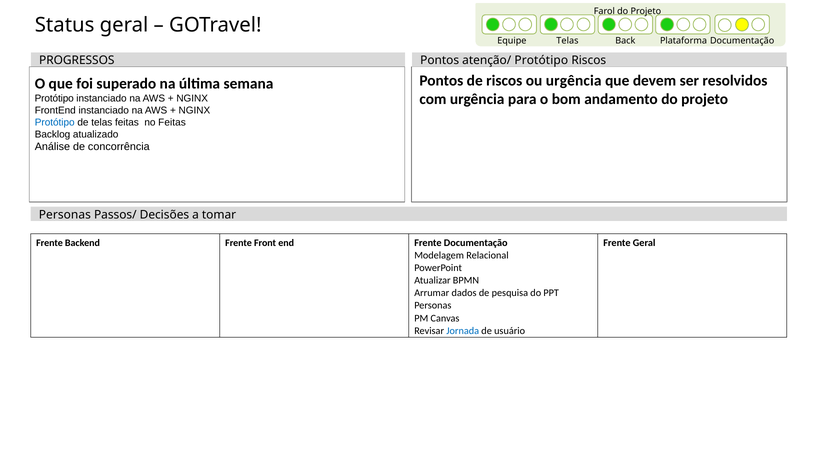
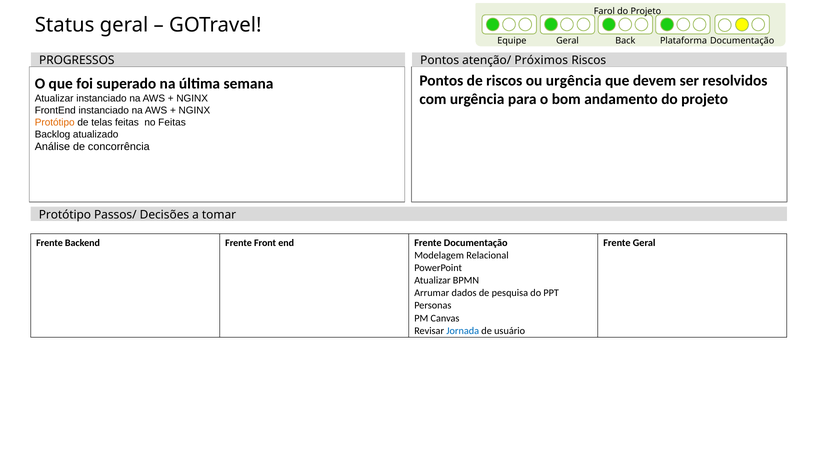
Telas at (567, 41): Telas -> Geral
atenção/ Protótipo: Protótipo -> Próximos
Protótipo at (54, 98): Protótipo -> Atualizar
Protótipo at (55, 122) colour: blue -> orange
Personas at (65, 215): Personas -> Protótipo
